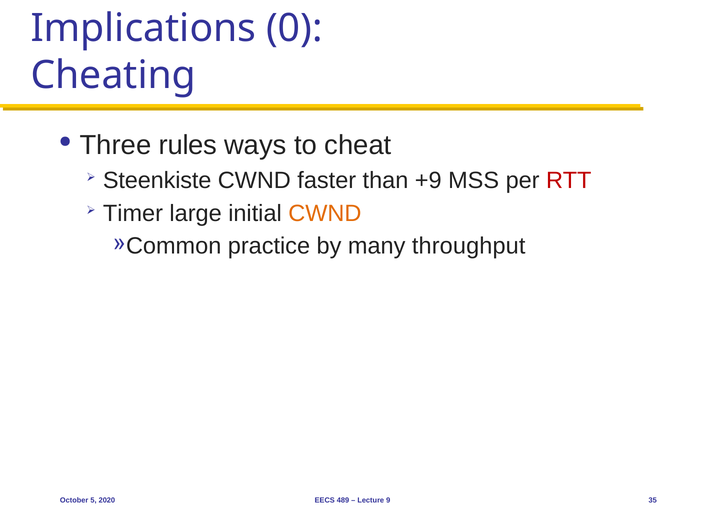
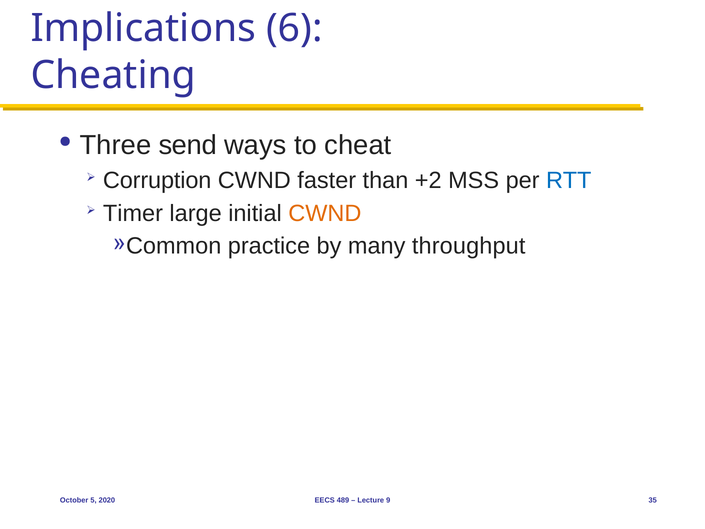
0: 0 -> 6
rules: rules -> send
Steenkiste: Steenkiste -> Corruption
+9: +9 -> +2
RTT colour: red -> blue
